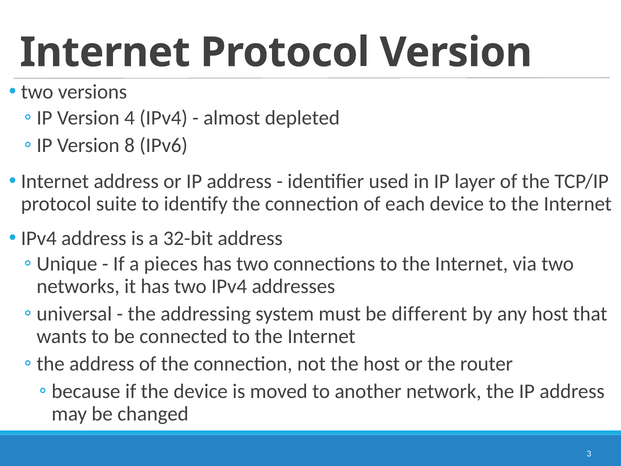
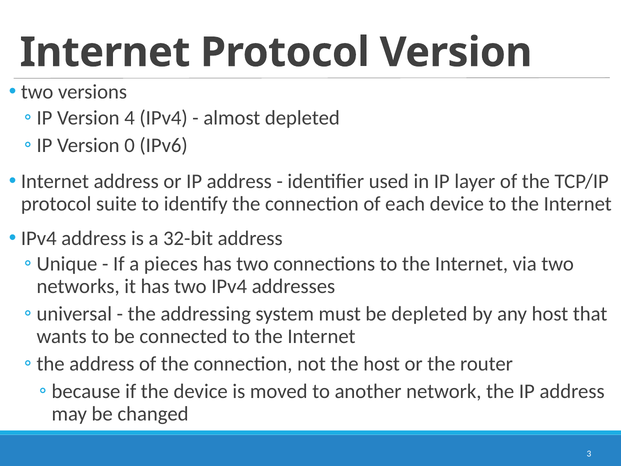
8: 8 -> 0
be different: different -> depleted
